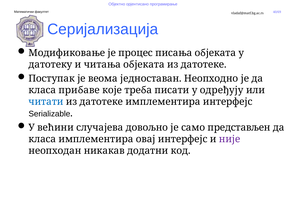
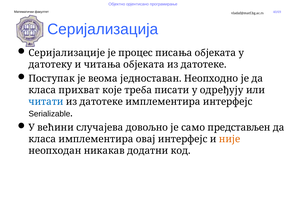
Модификовање: Модификовање -> Серијализације
прибаве: прибаве -> прихват
није colour: purple -> orange
